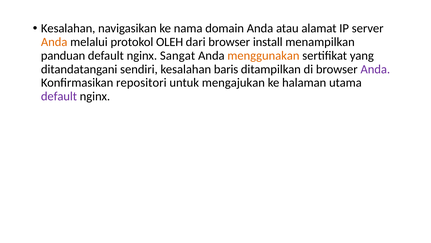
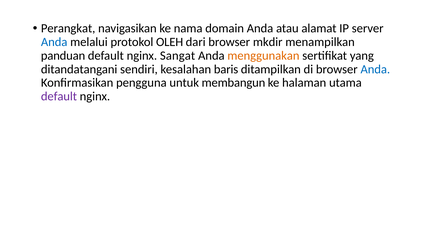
Kesalahan at (68, 28): Kesalahan -> Perangkat
Anda at (54, 42) colour: orange -> blue
install: install -> mkdir
Anda at (375, 69) colour: purple -> blue
repositori: repositori -> pengguna
mengajukan: mengajukan -> membangun
